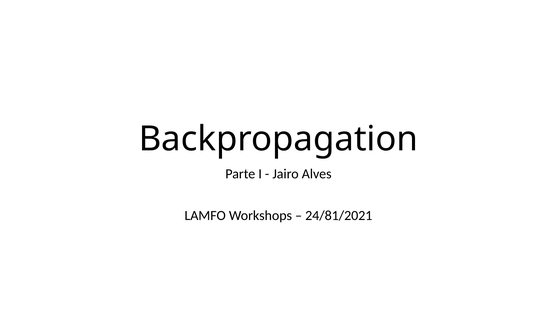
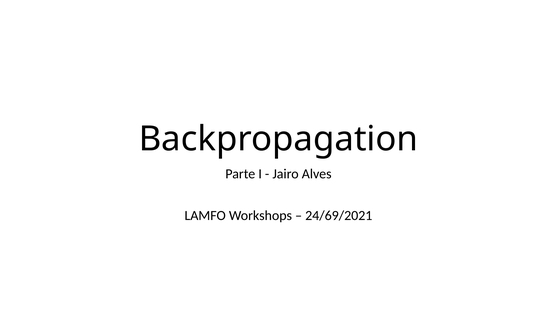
24/81/2021: 24/81/2021 -> 24/69/2021
